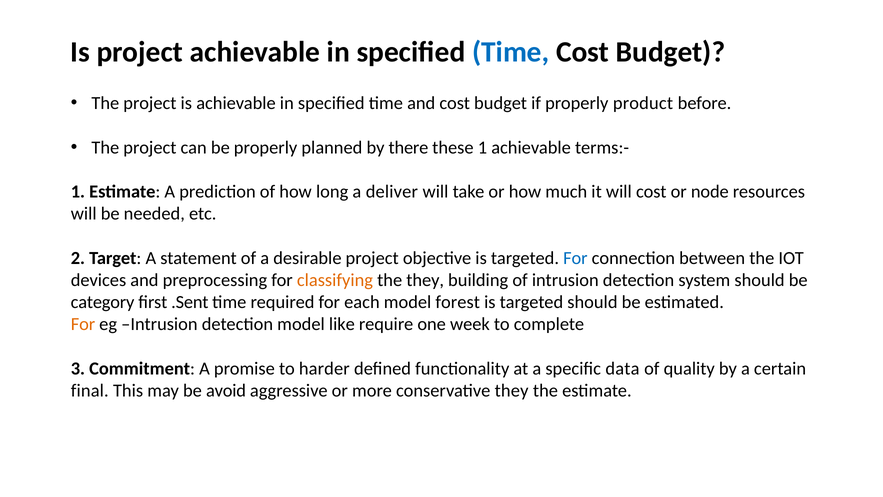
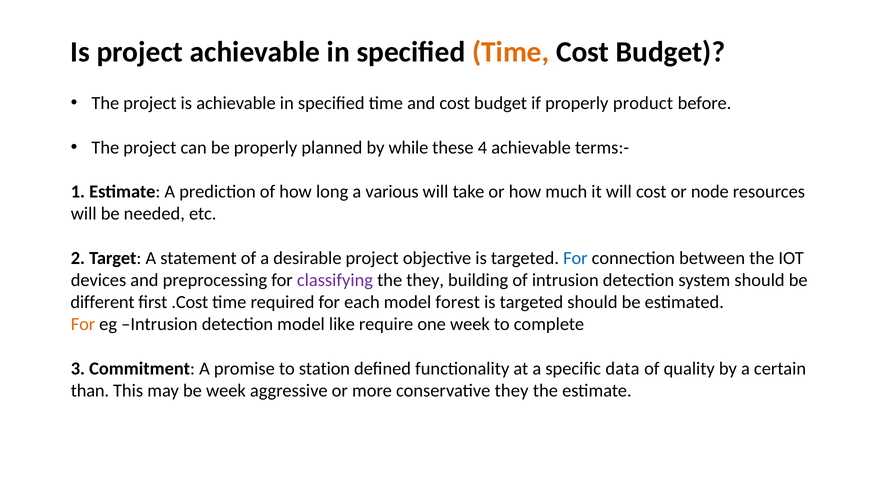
Time at (511, 52) colour: blue -> orange
there: there -> while
these 1: 1 -> 4
deliver: deliver -> various
classifying colour: orange -> purple
category: category -> different
.Sent: .Sent -> .Cost
harder: harder -> station
final: final -> than
be avoid: avoid -> week
